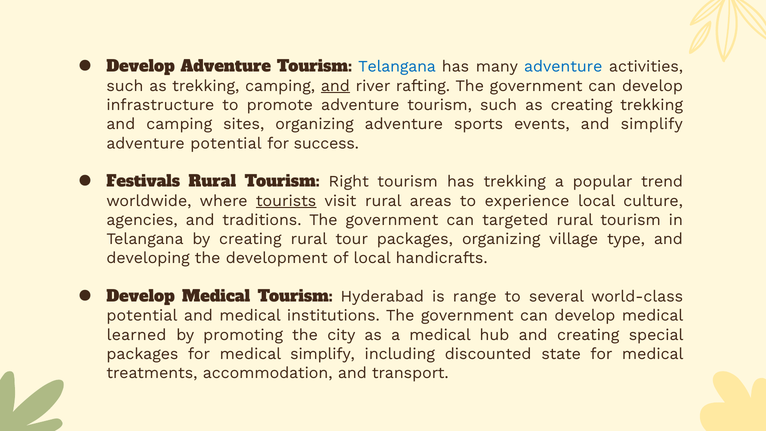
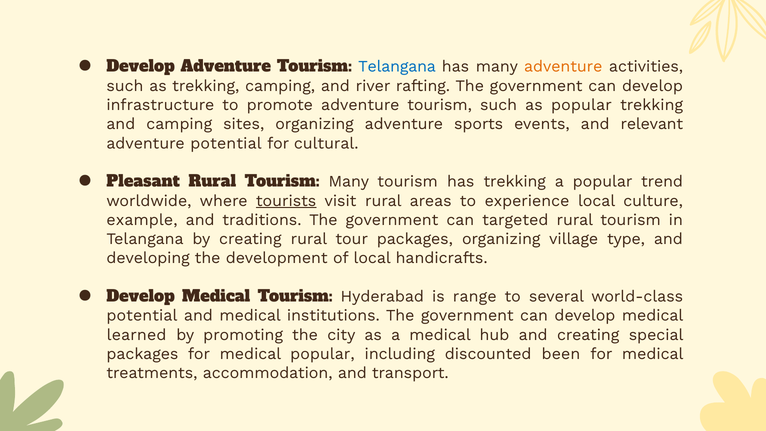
adventure at (563, 67) colour: blue -> orange
and at (335, 86) underline: present -> none
as creating: creating -> popular
and simplify: simplify -> relevant
success: success -> cultural
Festivals: Festivals -> Pleasant
Tourism Right: Right -> Many
agencies: agencies -> example
medical simplify: simplify -> popular
state: state -> been
